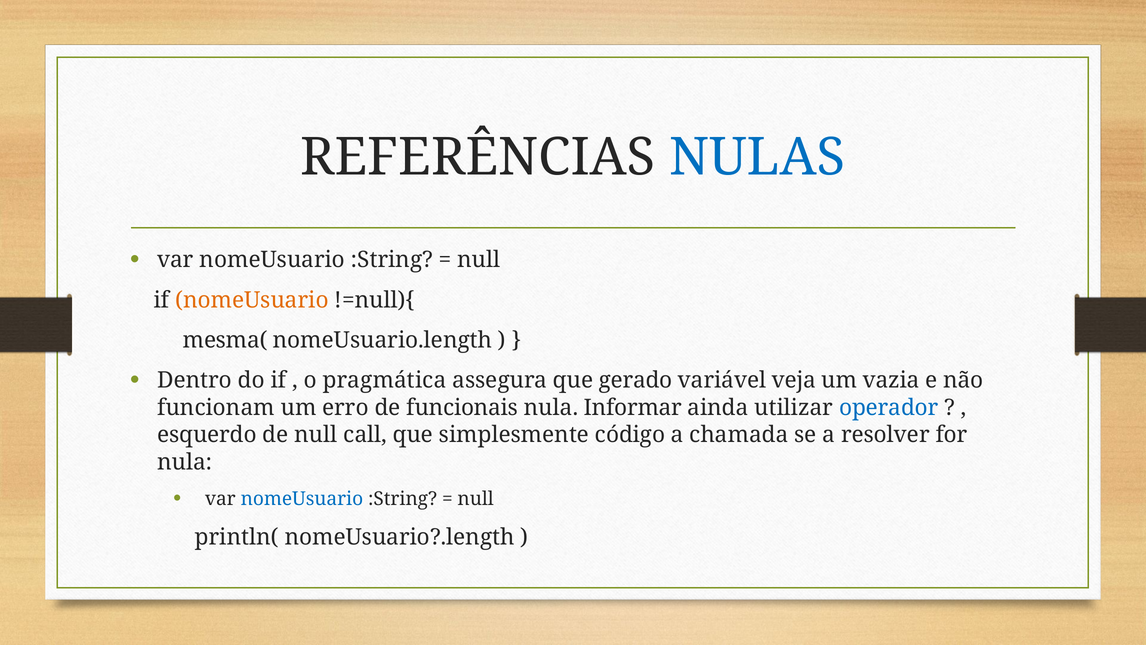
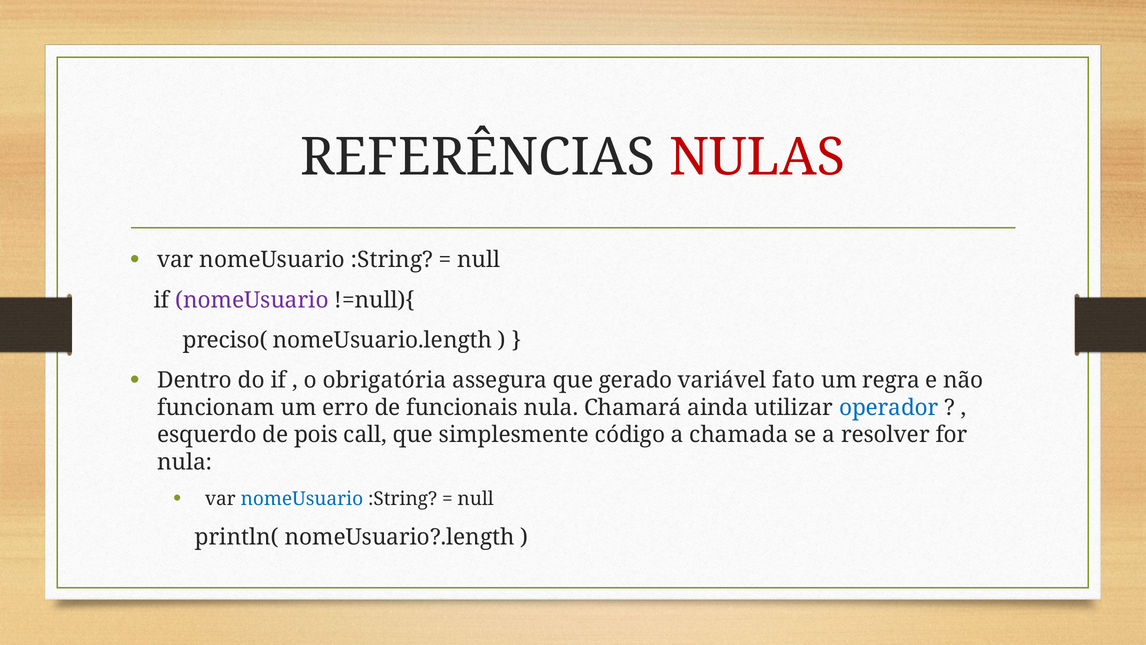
NULAS colour: blue -> red
nomeUsuario at (252, 300) colour: orange -> purple
mesma(: mesma( -> preciso(
pragmática: pragmática -> obrigatória
veja: veja -> fato
vazia: vazia -> regra
Informar: Informar -> Chamará
de null: null -> pois
